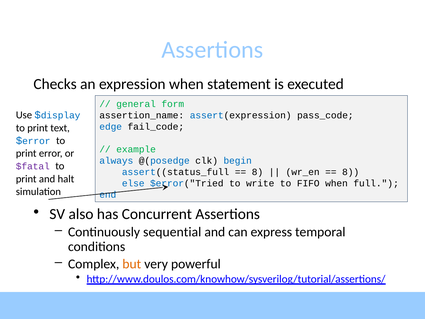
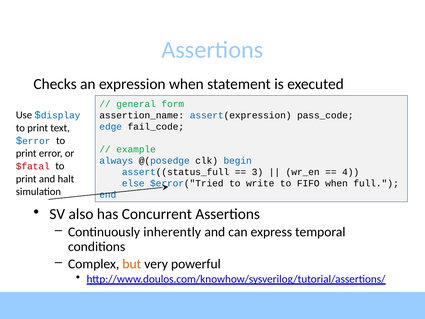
$fatal colour: purple -> red
8 at (257, 172): 8 -> 3
8 at (351, 172): 8 -> 4
sequential: sequential -> inherently
